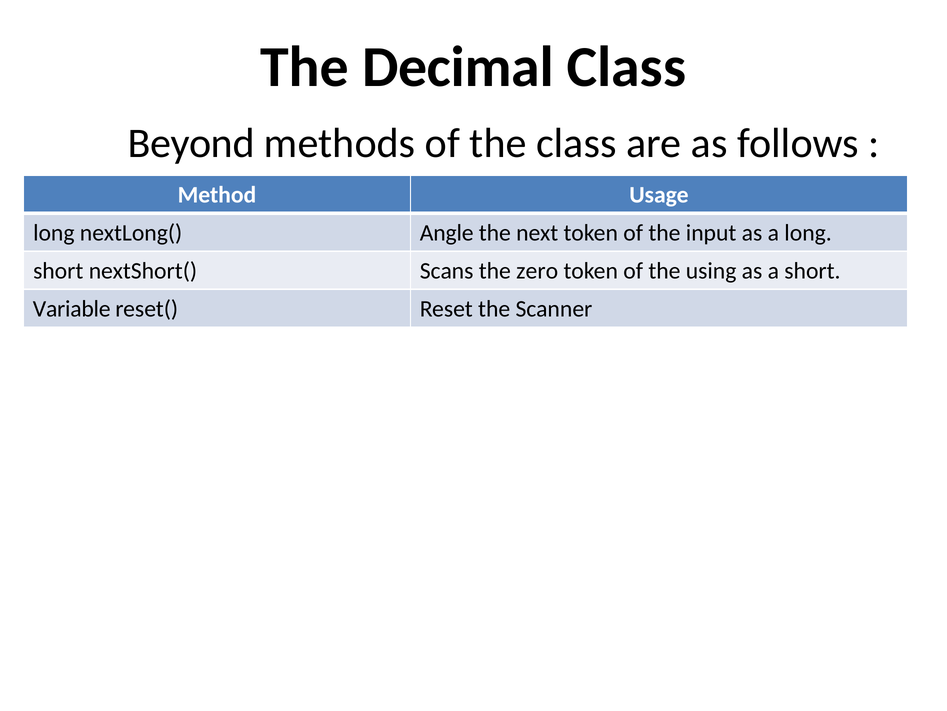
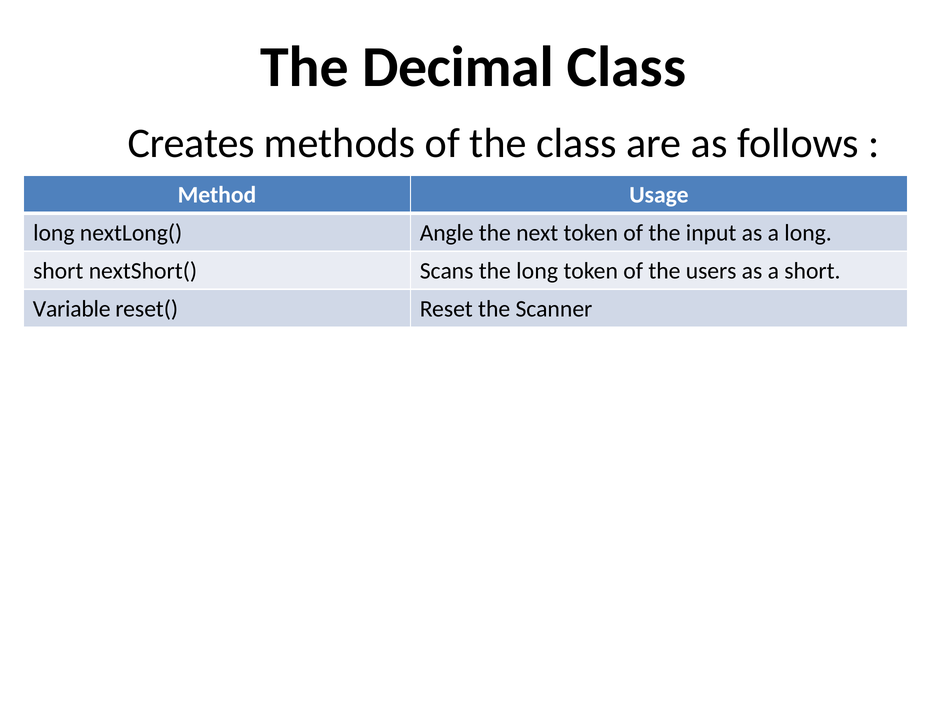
Beyond: Beyond -> Creates
the zero: zero -> long
using: using -> users
